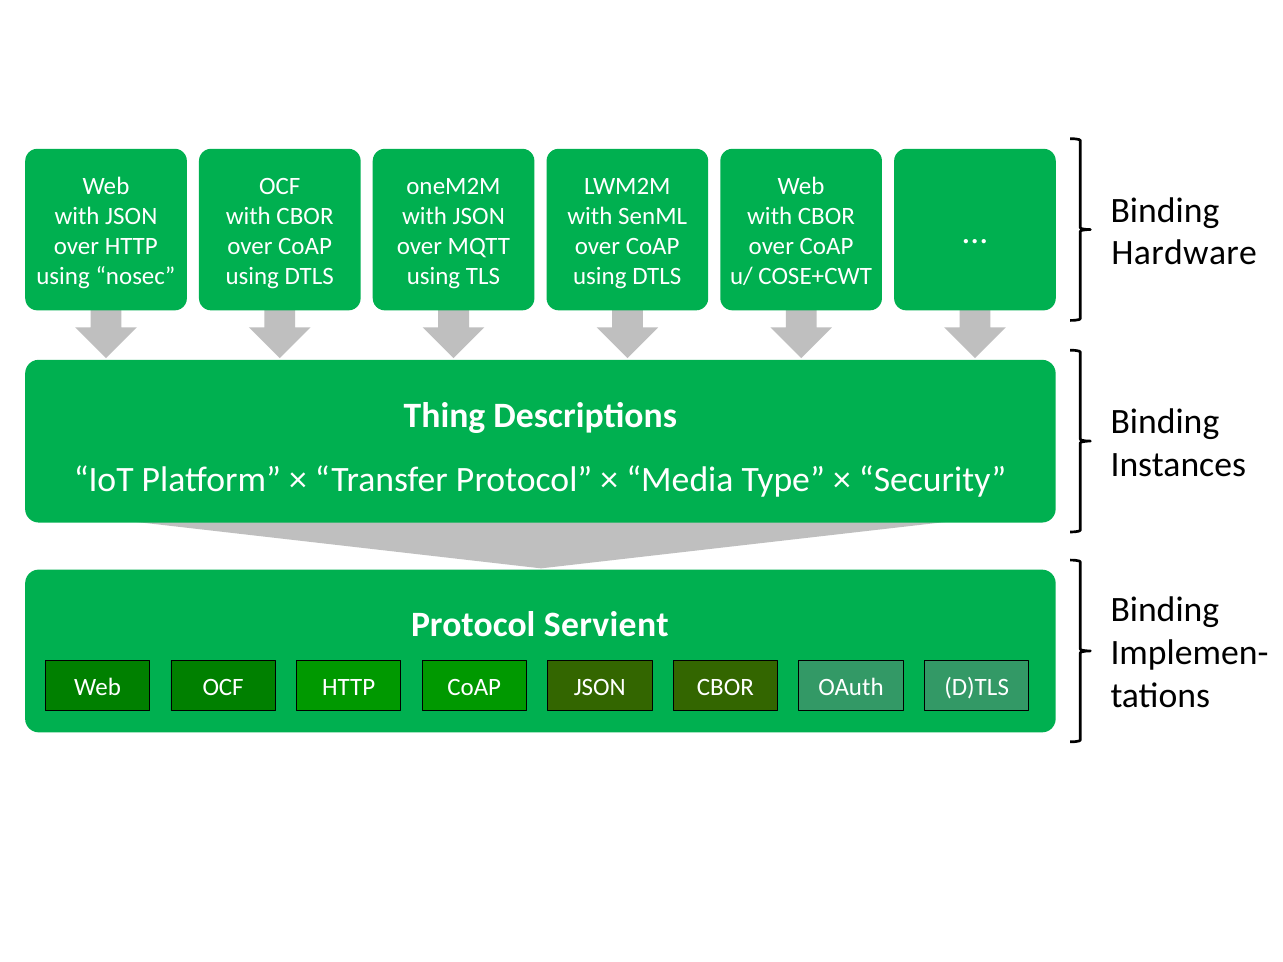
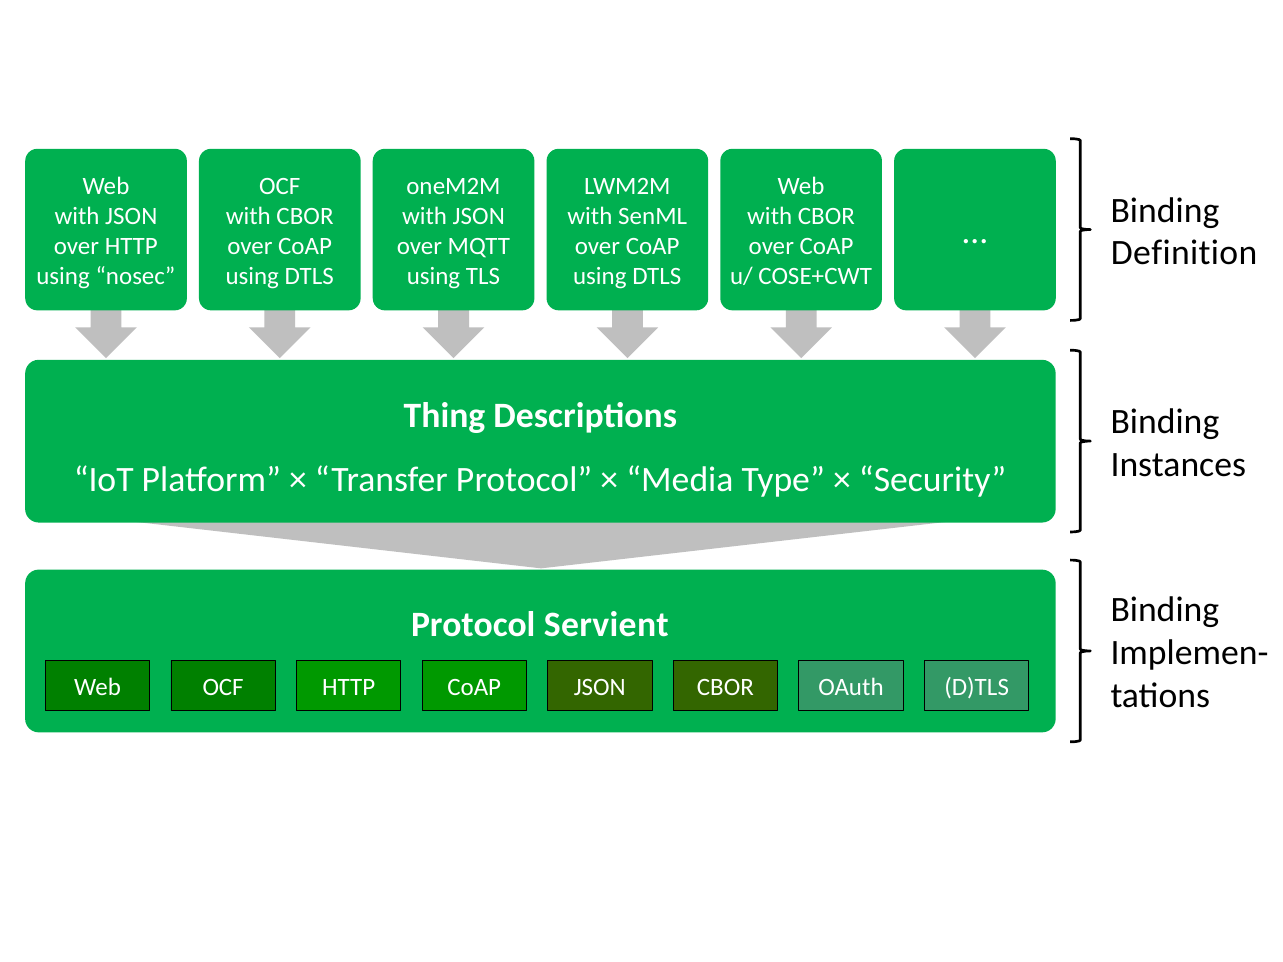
Hardware: Hardware -> Definition
